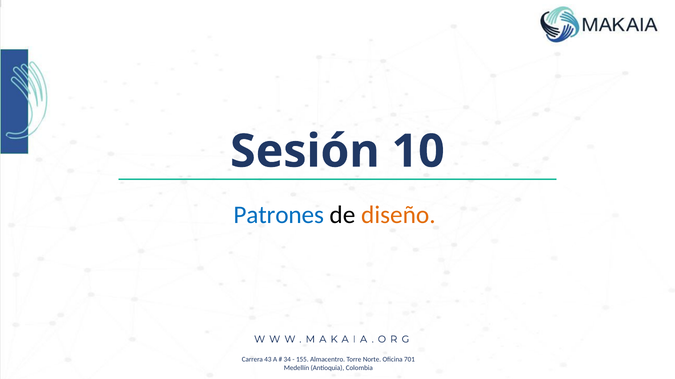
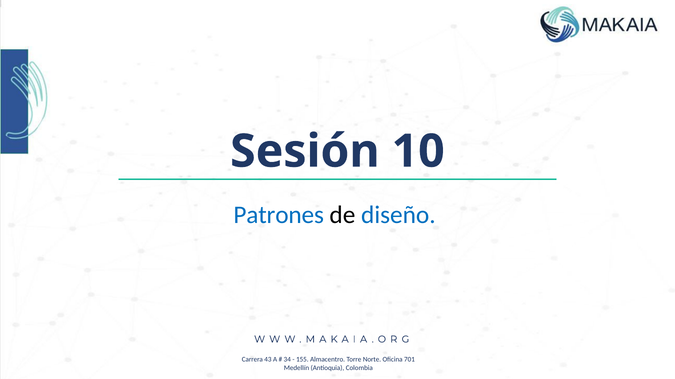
diseño colour: orange -> blue
